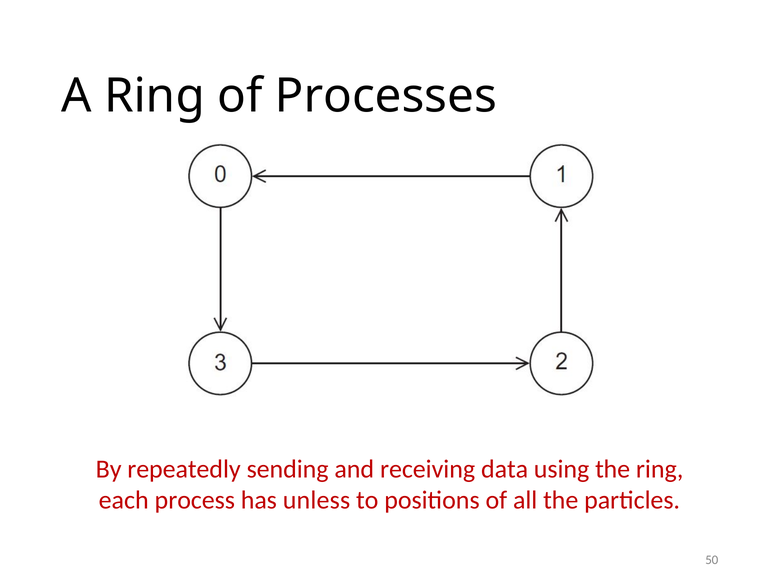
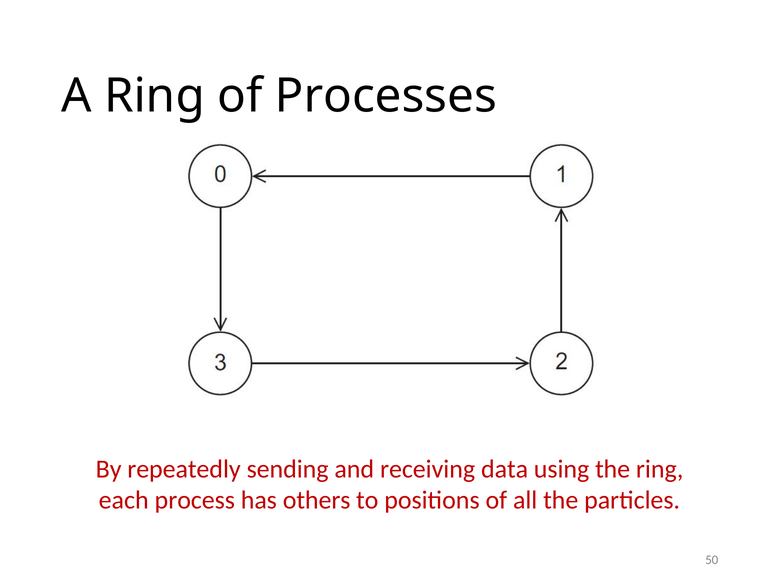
unless: unless -> others
